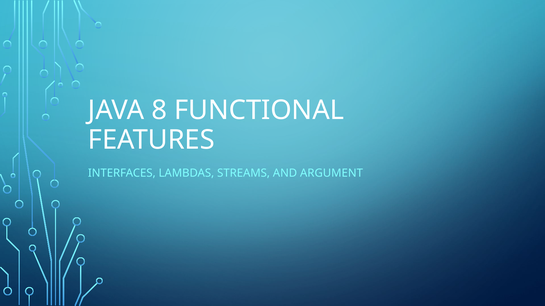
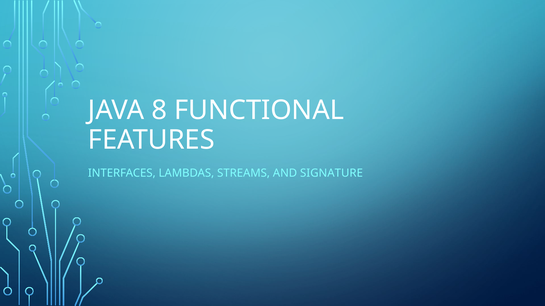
ARGUMENT: ARGUMENT -> SIGNATURE
